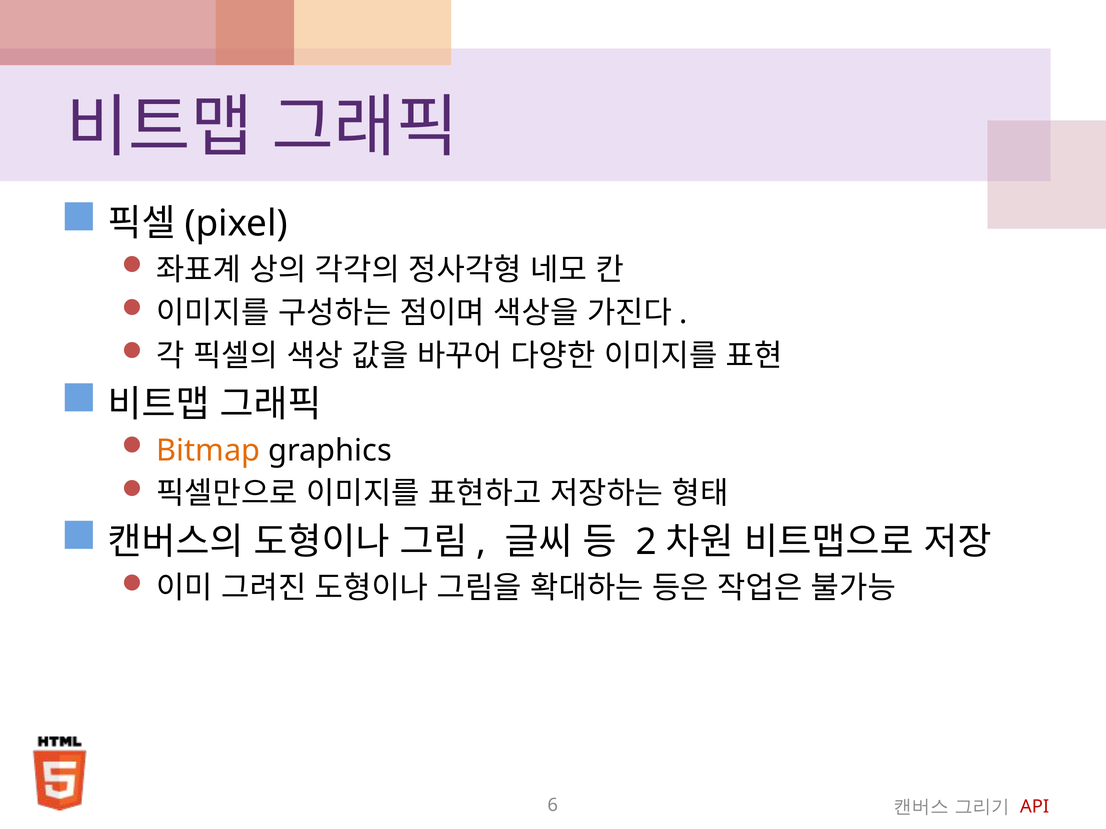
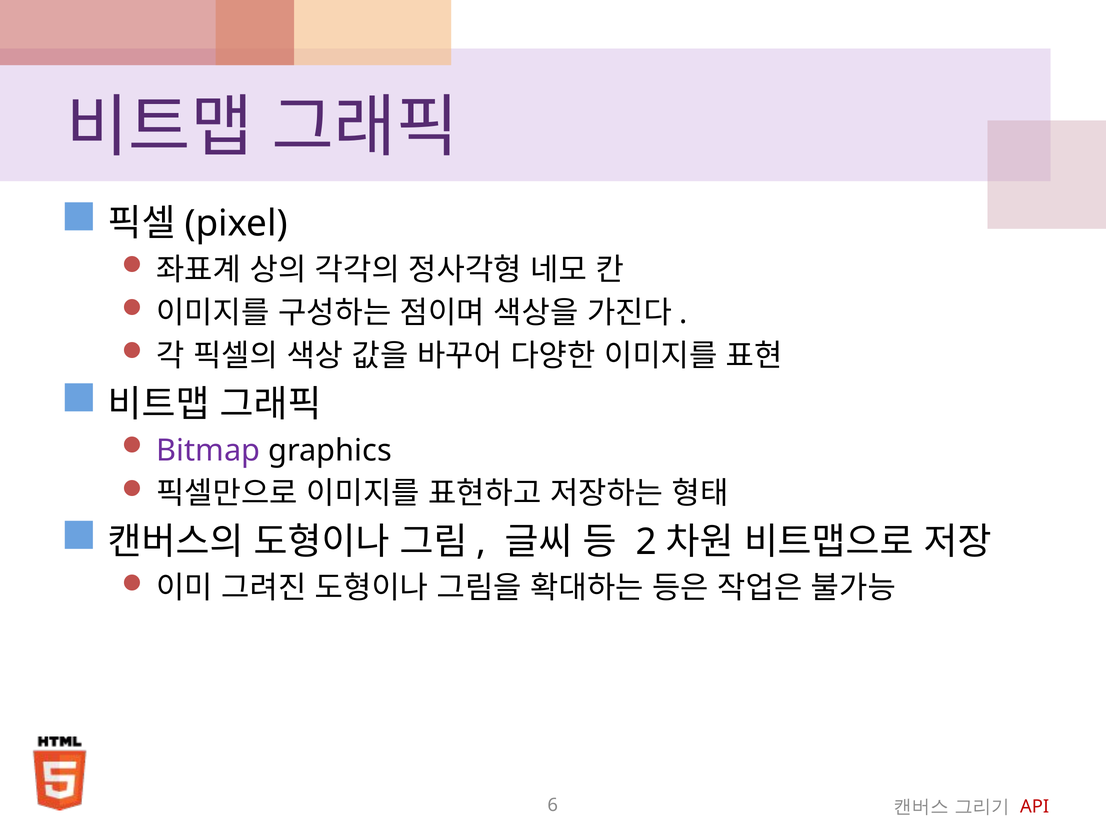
Bitmap colour: orange -> purple
